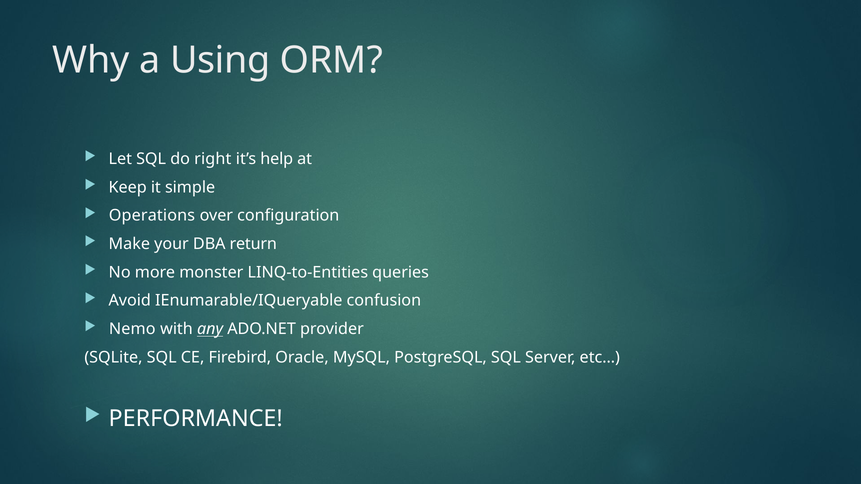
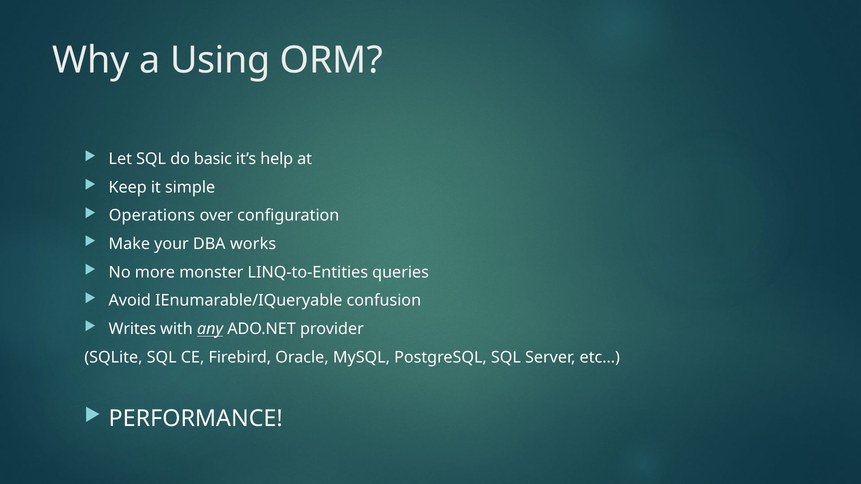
right: right -> basic
return: return -> works
Nemo: Nemo -> Writes
